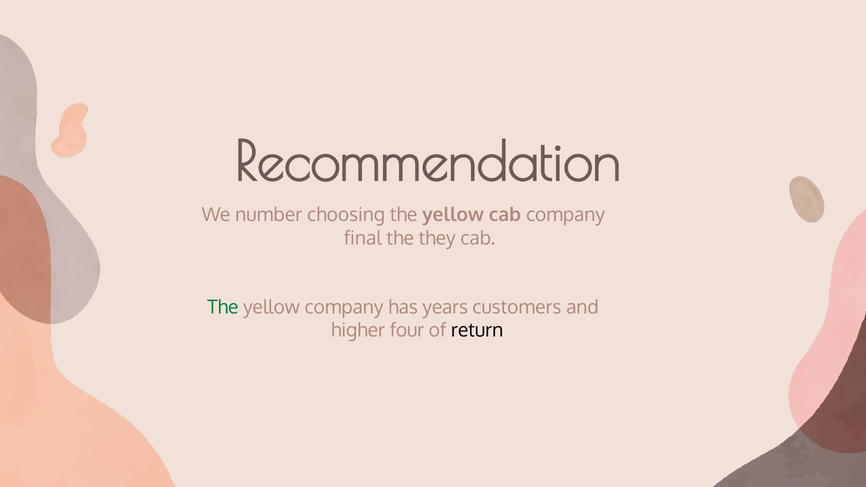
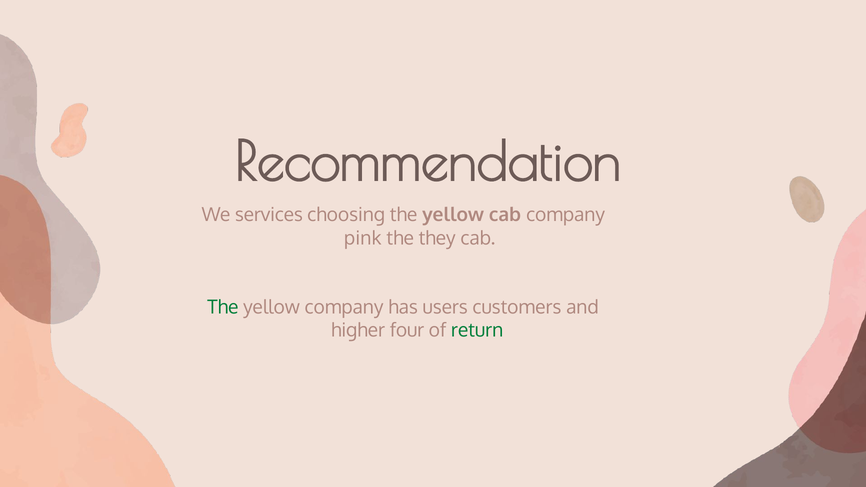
number: number -> services
final: final -> pink
years: years -> users
return colour: black -> green
